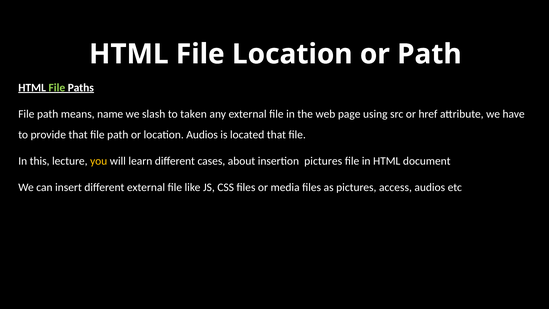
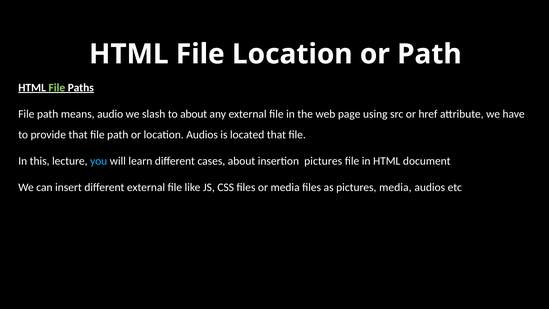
name: name -> audio
to taken: taken -> about
you colour: yellow -> light blue
pictures access: access -> media
